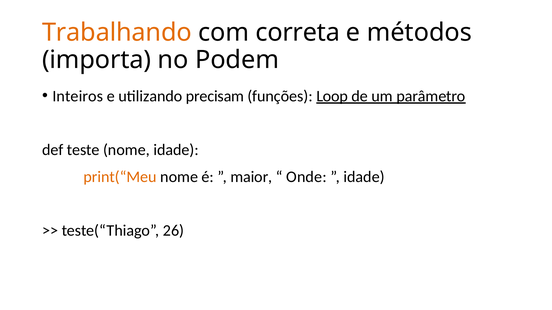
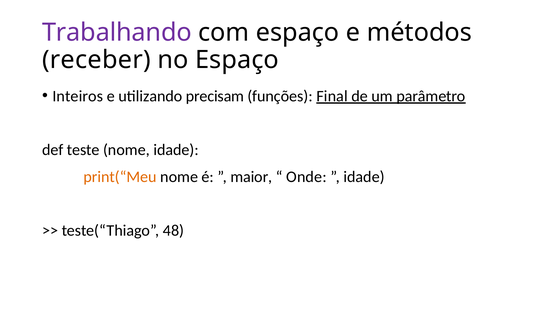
Trabalhando colour: orange -> purple
com correta: correta -> espaço
importa: importa -> receber
no Podem: Podem -> Espaço
Loop: Loop -> Final
26: 26 -> 48
